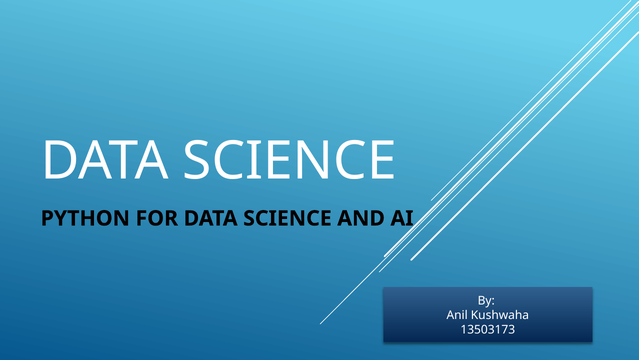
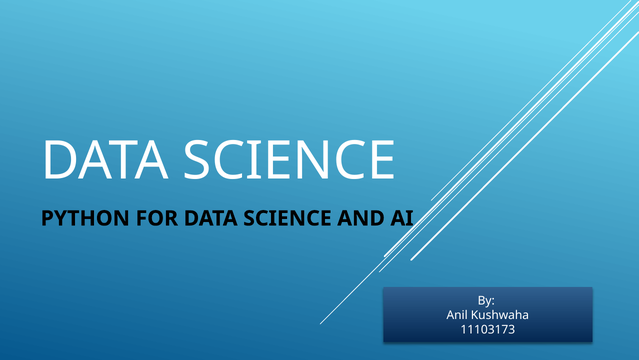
13503173: 13503173 -> 11103173
